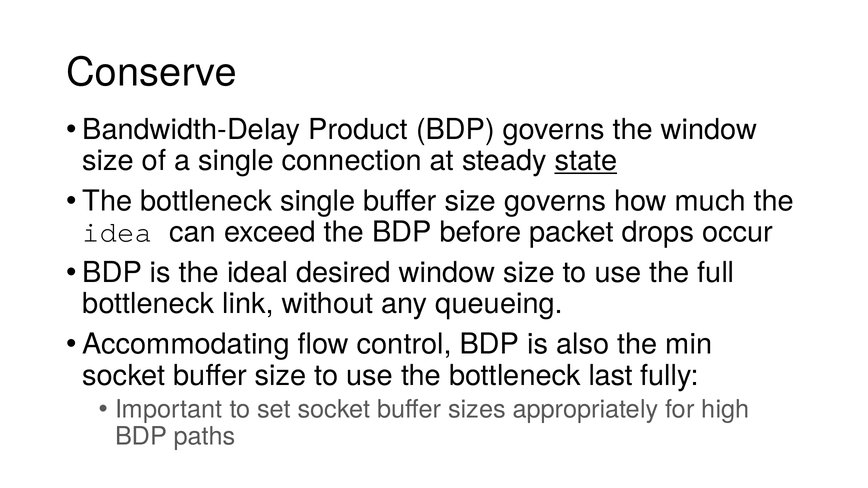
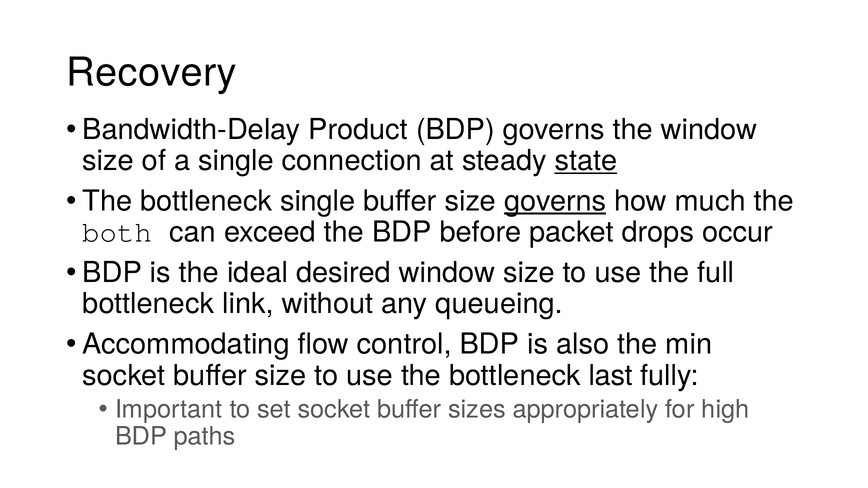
Conserve: Conserve -> Recovery
governs at (555, 201) underline: none -> present
idea: idea -> both
